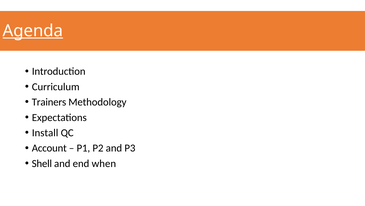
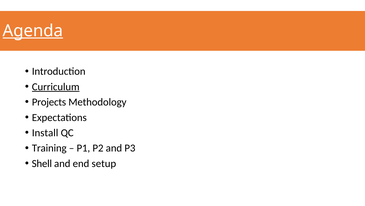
Curriculum underline: none -> present
Trainers: Trainers -> Projects
Account: Account -> Training
when: when -> setup
